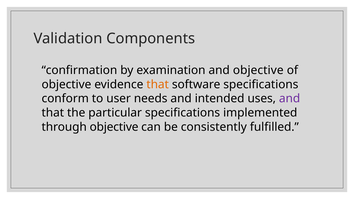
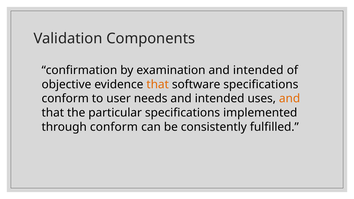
examination and objective: objective -> intended
and at (290, 99) colour: purple -> orange
through objective: objective -> conform
